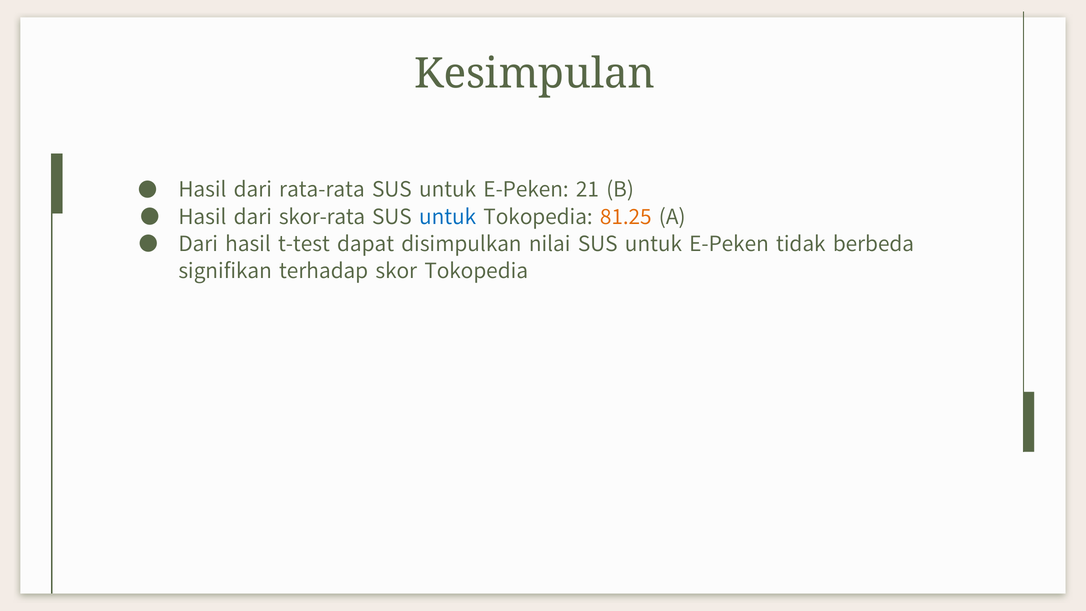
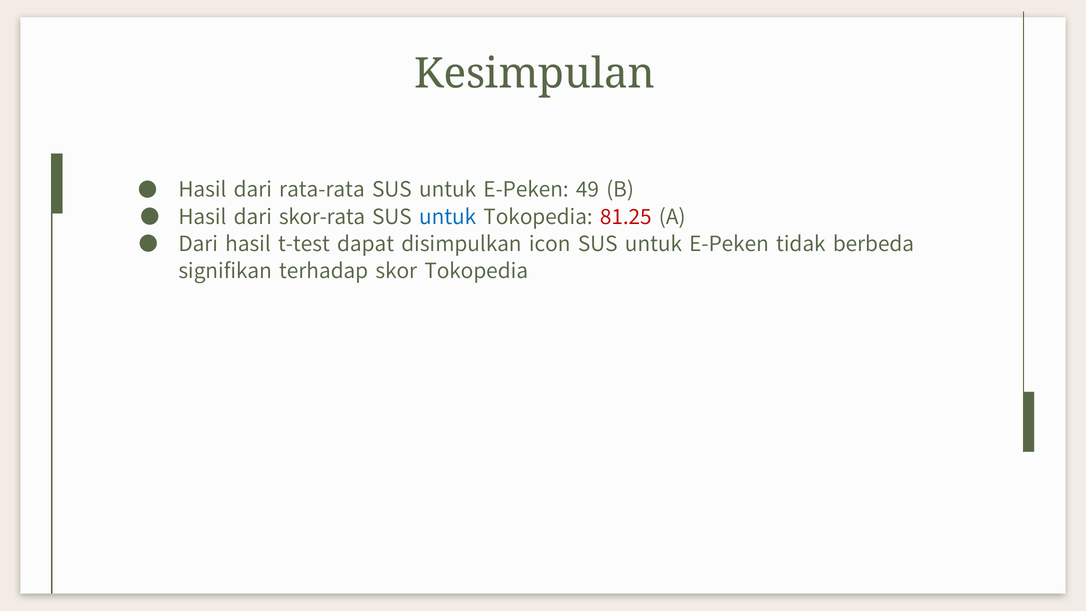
21: 21 -> 49
81.25 colour: orange -> red
nilai: nilai -> icon
